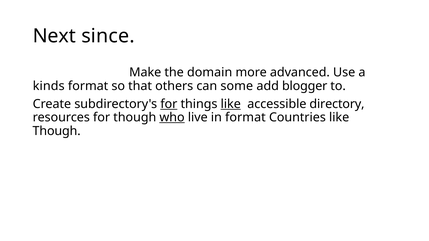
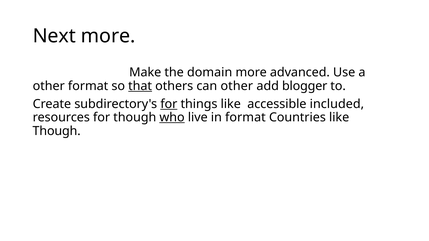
Next since: since -> more
kinds at (49, 86): kinds -> other
that underline: none -> present
can some: some -> other
like at (231, 104) underline: present -> none
directory: directory -> included
